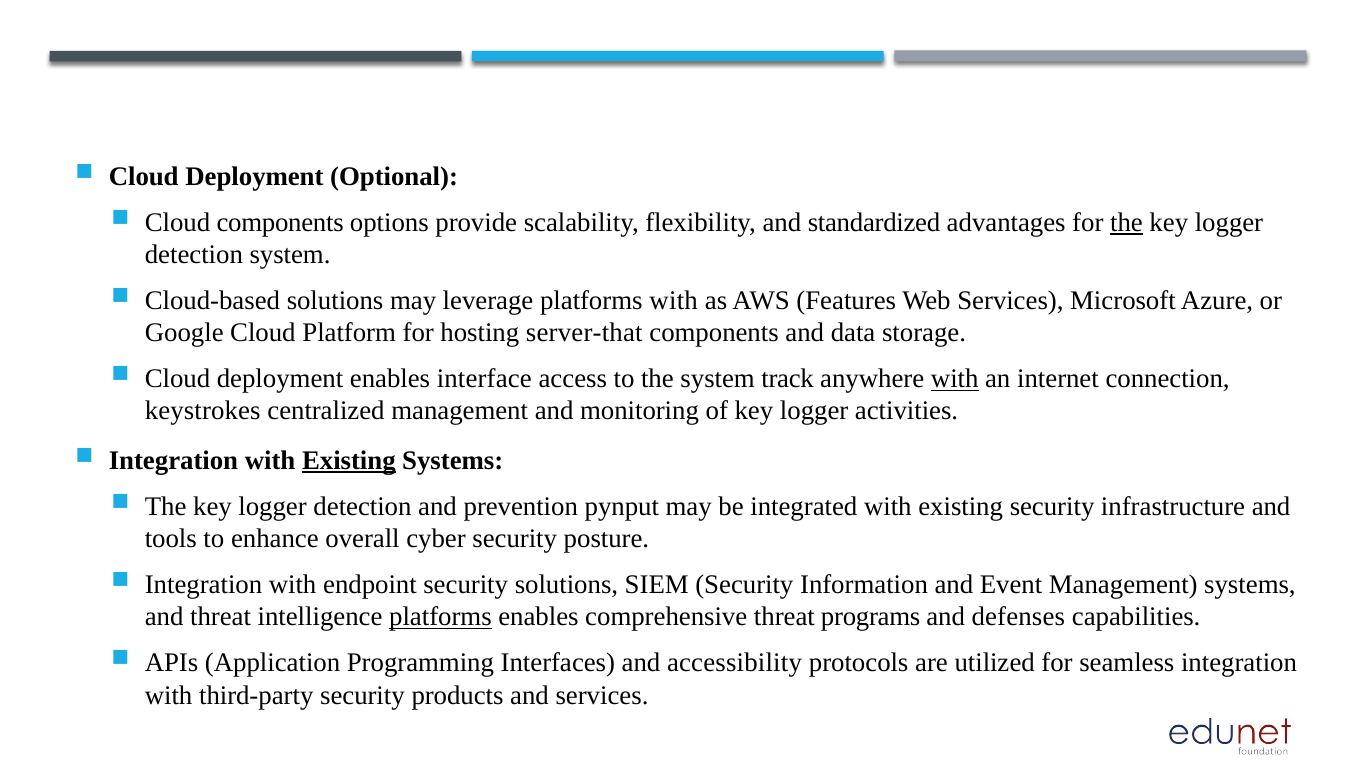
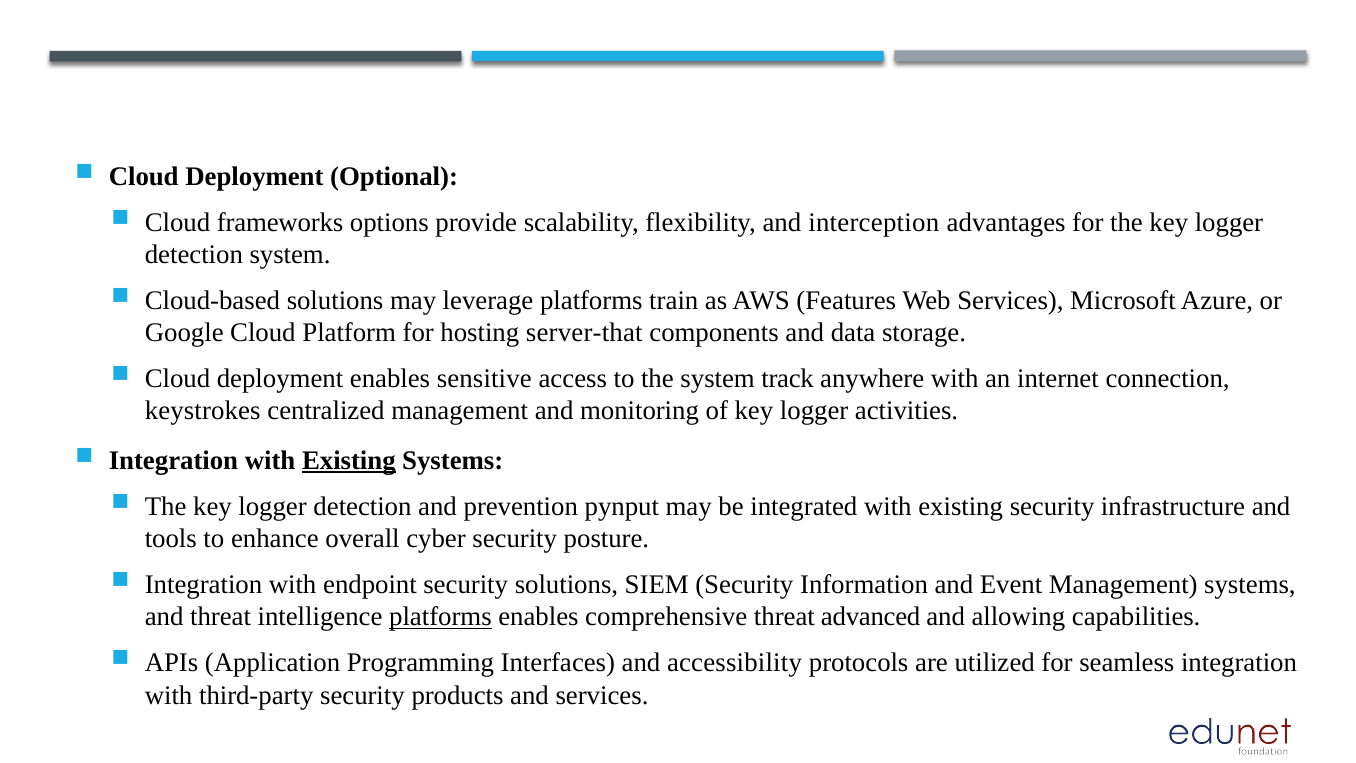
Cloud components: components -> frameworks
standardized: standardized -> interception
the at (1126, 222) underline: present -> none
platforms with: with -> train
interface: interface -> sensitive
with at (955, 379) underline: present -> none
programs: programs -> advanced
defenses: defenses -> allowing
